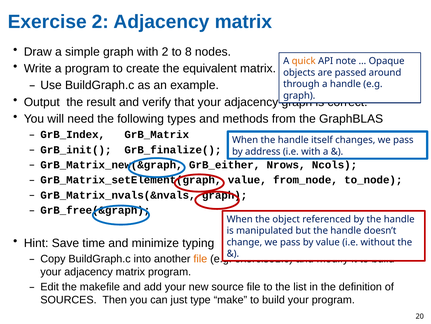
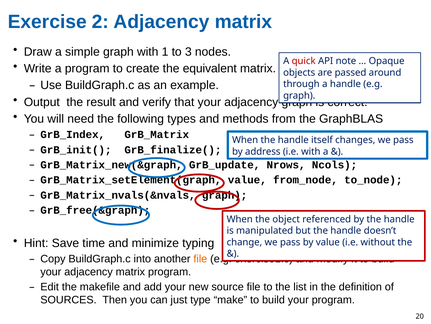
with 2: 2 -> 1
8: 8 -> 3
quick colour: orange -> red
GrB_either: GrB_either -> GrB_update
